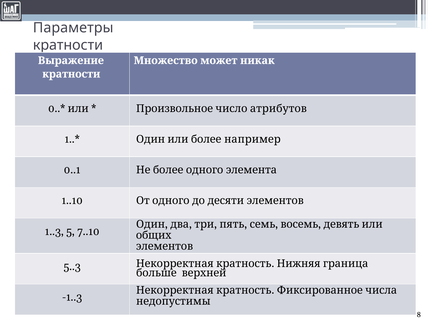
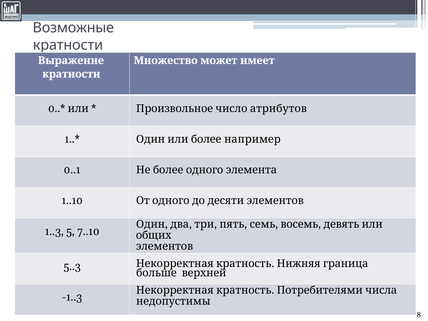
Параметры: Параметры -> Возможные
никак: никак -> имеет
Фиксированное: Фиксированное -> Потребителями
